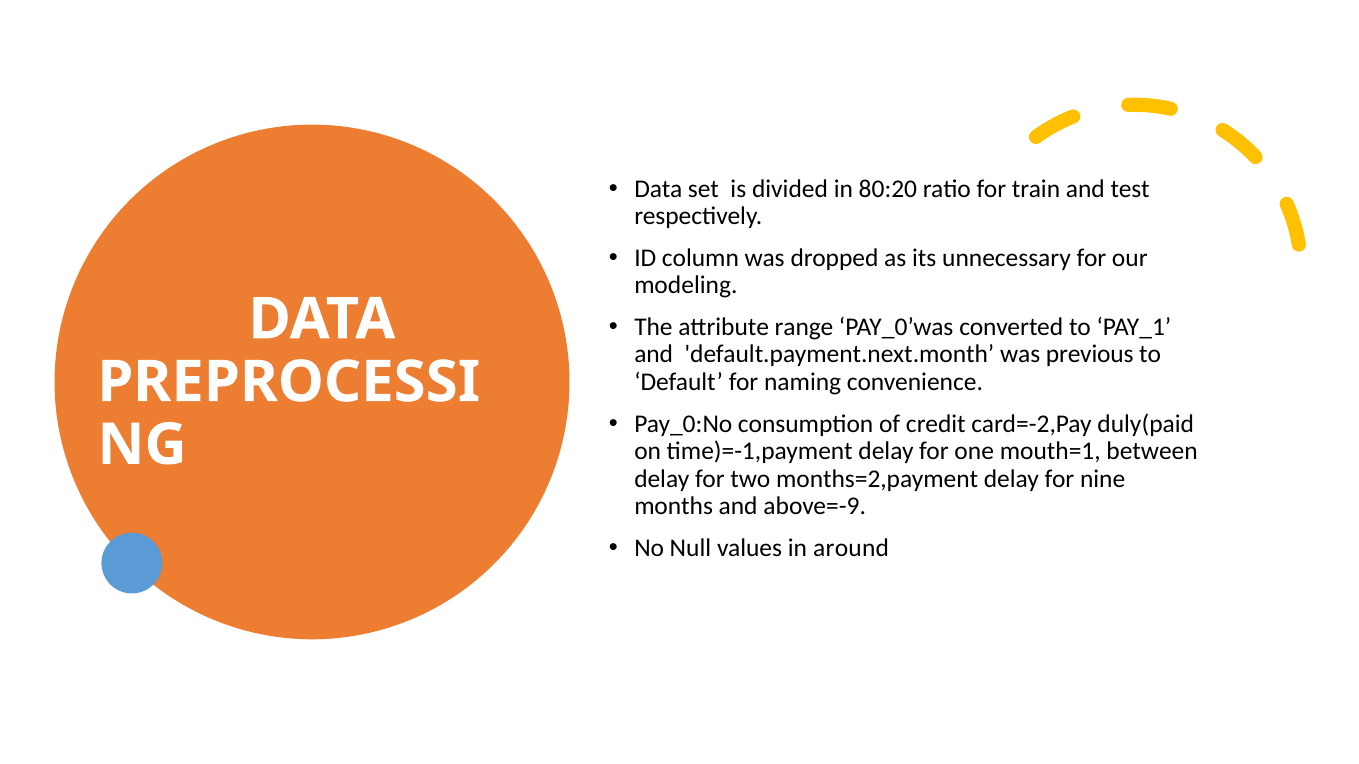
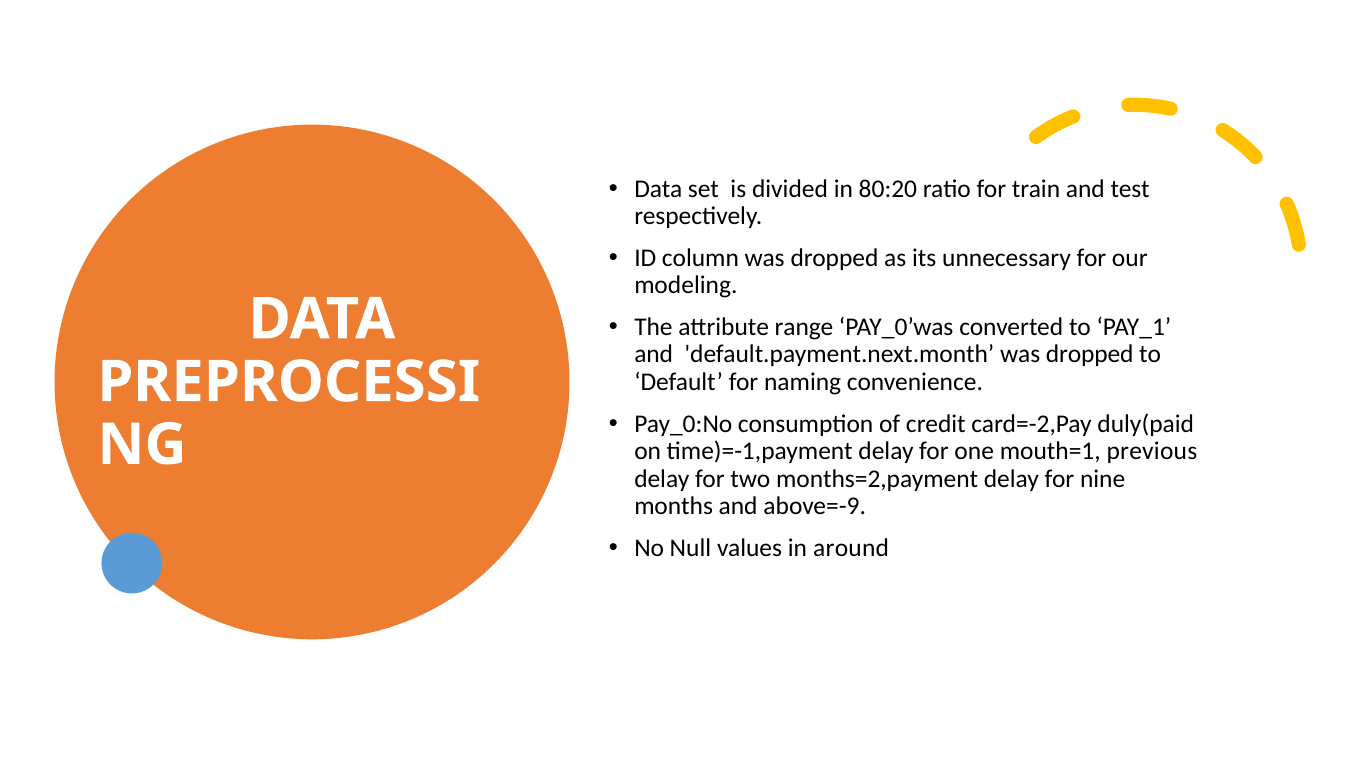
default.payment.next.month was previous: previous -> dropped
between: between -> previous
